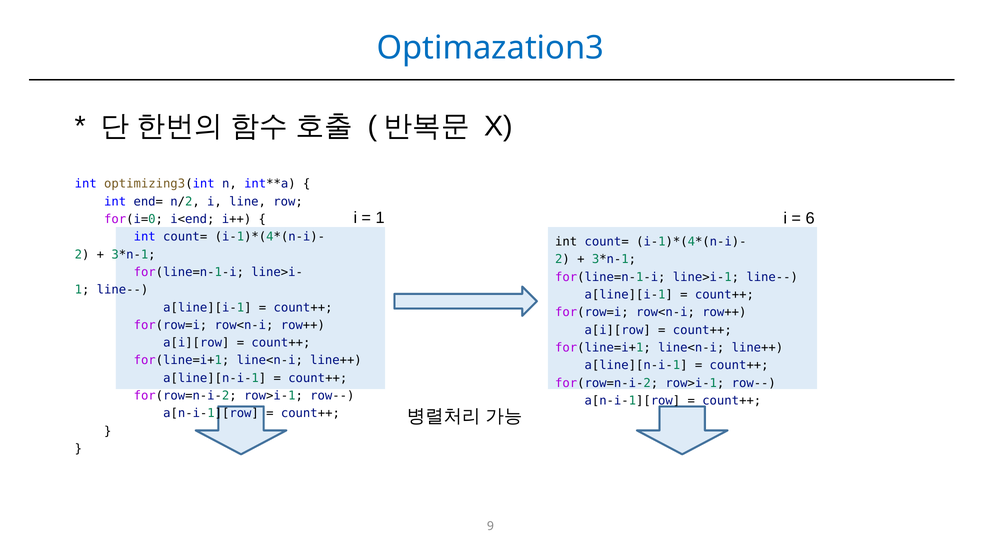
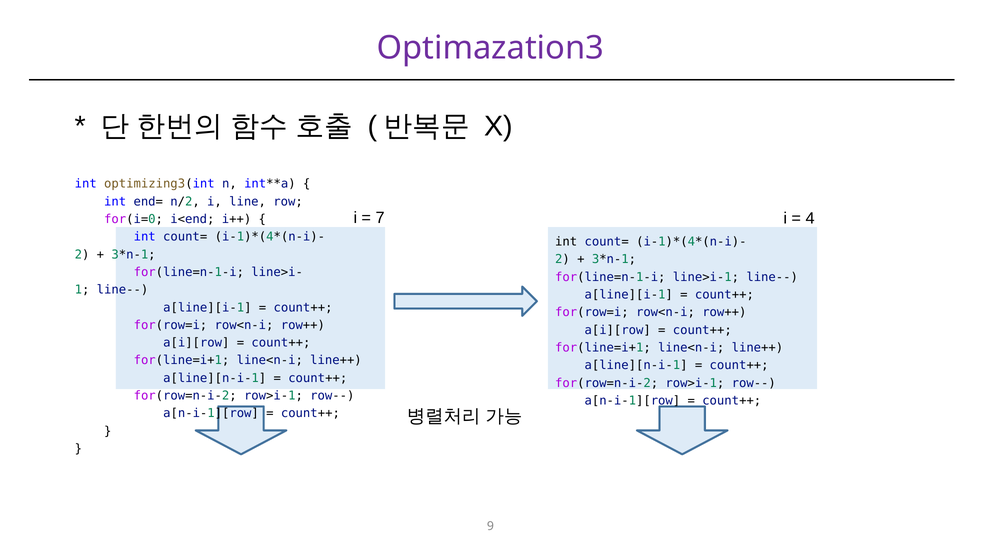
Optimazation3 colour: blue -> purple
1 at (380, 218): 1 -> 7
6: 6 -> 4
